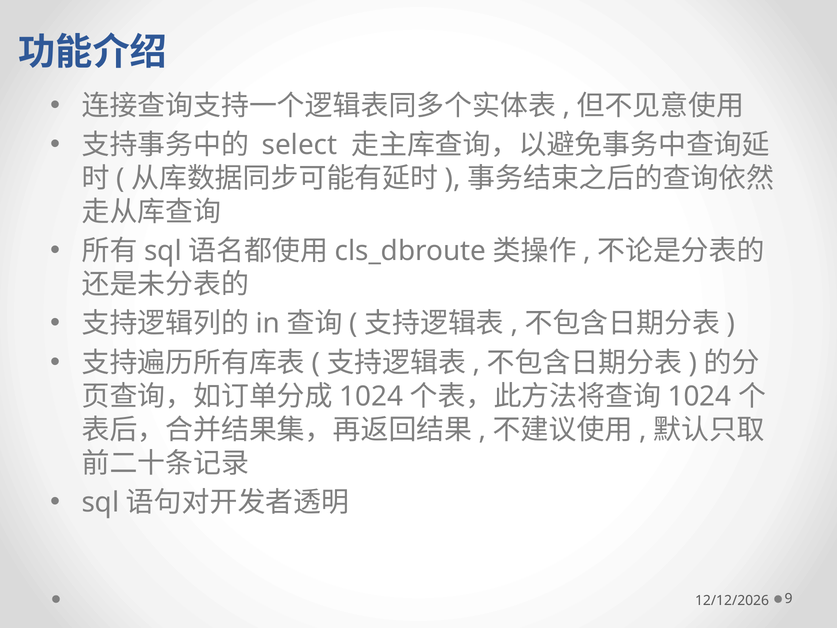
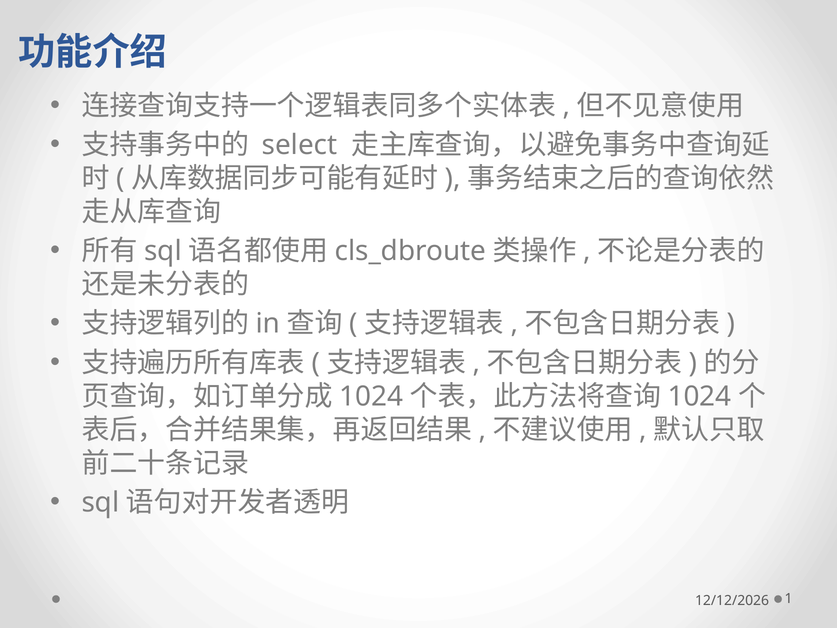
9: 9 -> 1
